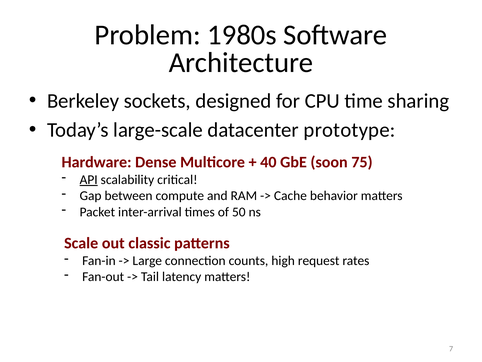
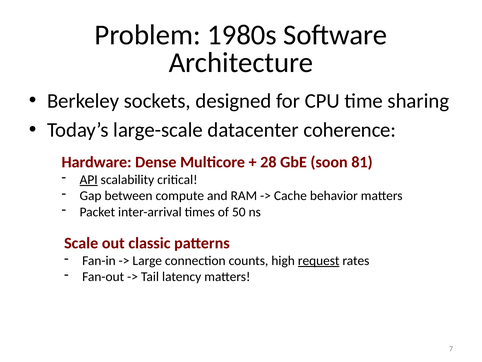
prototype: prototype -> coherence
40: 40 -> 28
75: 75 -> 81
request underline: none -> present
